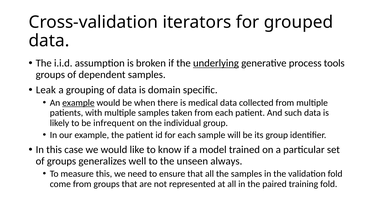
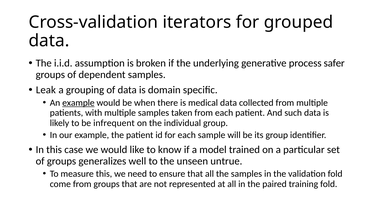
underlying underline: present -> none
tools: tools -> safer
always: always -> untrue
